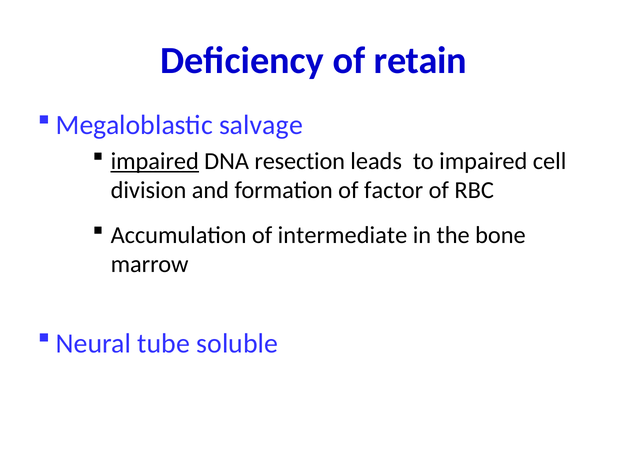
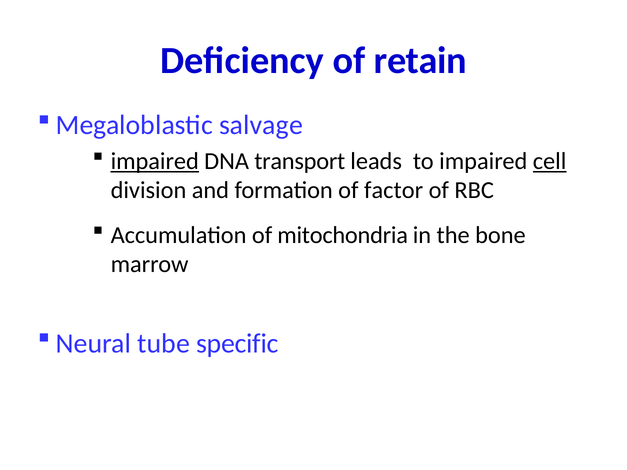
resection: resection -> transport
cell underline: none -> present
intermediate: intermediate -> mitochondria
soluble: soluble -> specific
